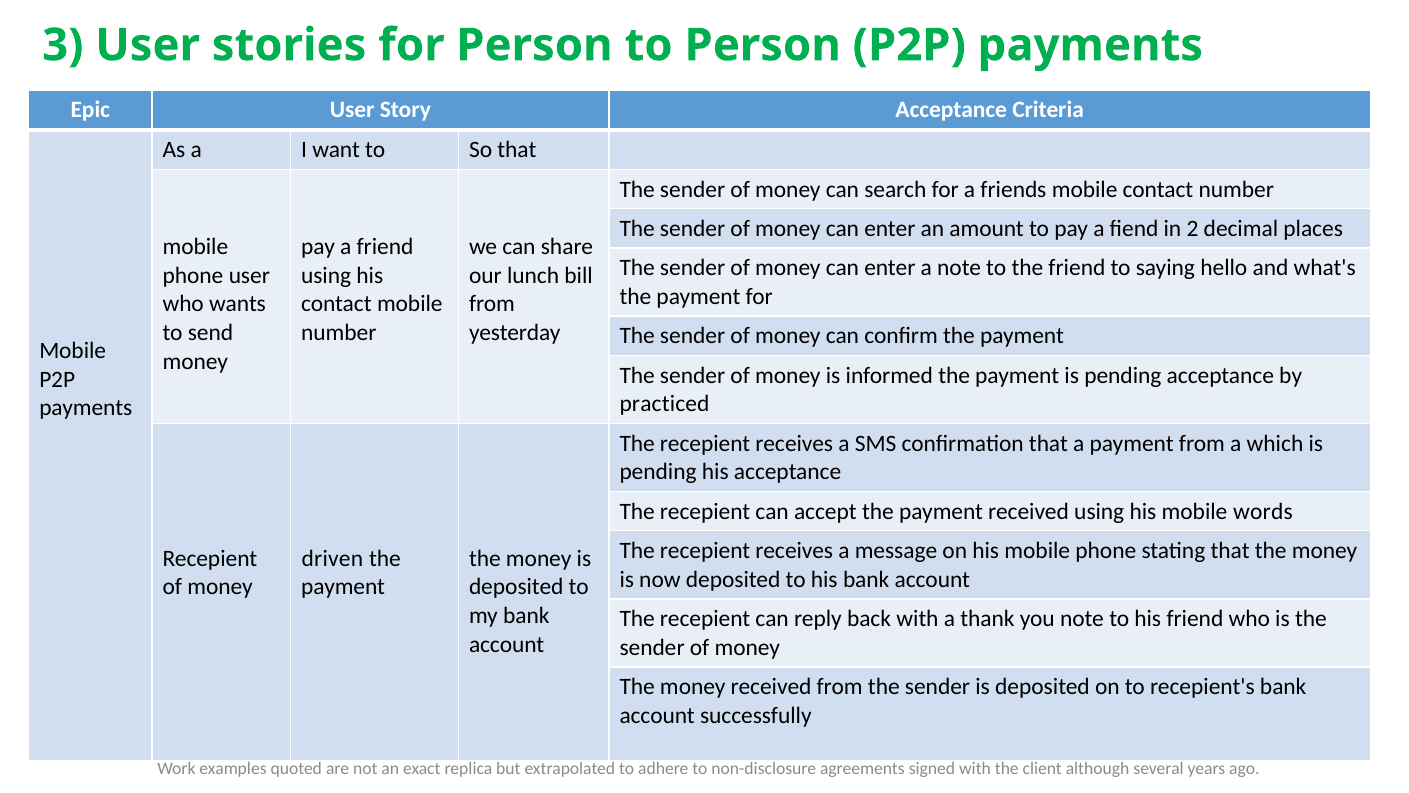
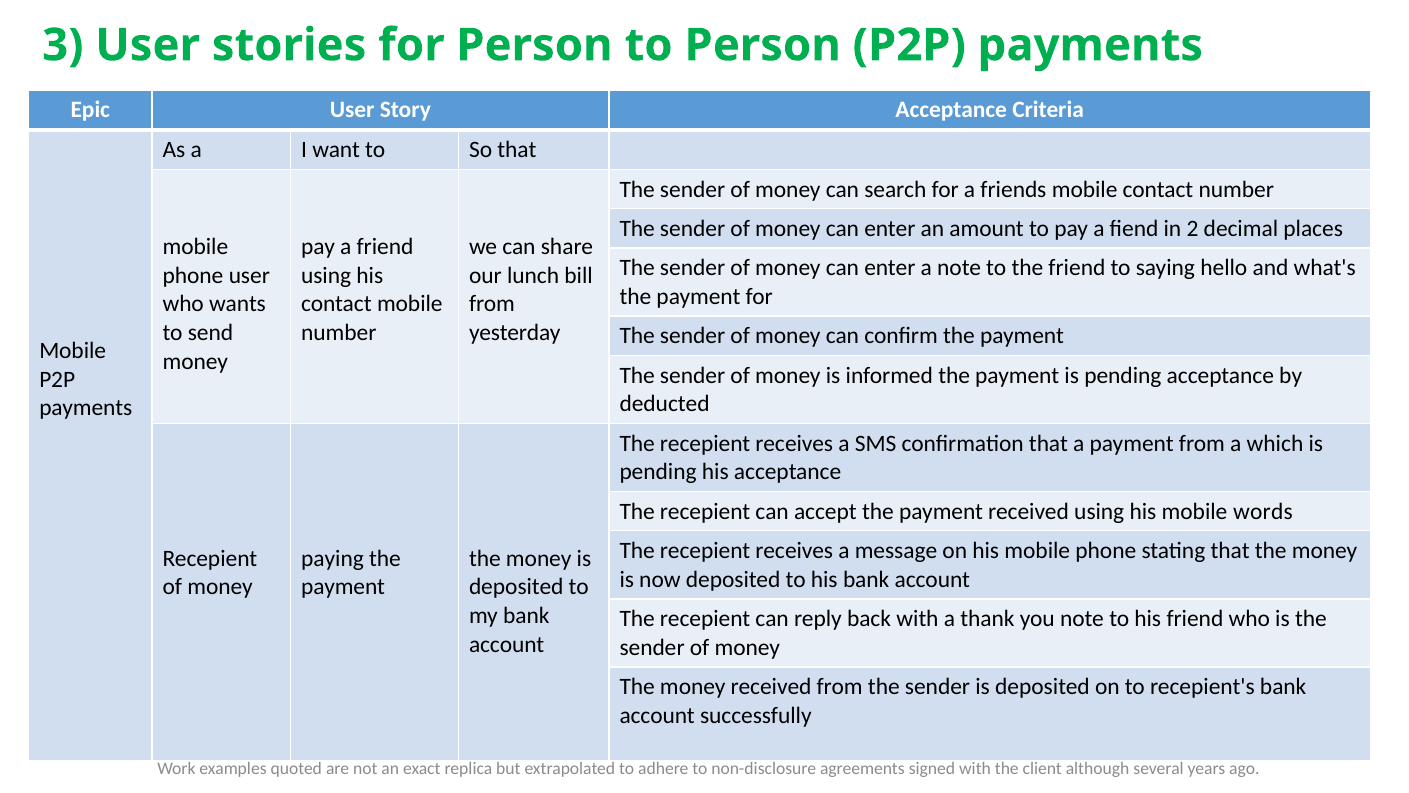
practiced: practiced -> deducted
driven: driven -> paying
